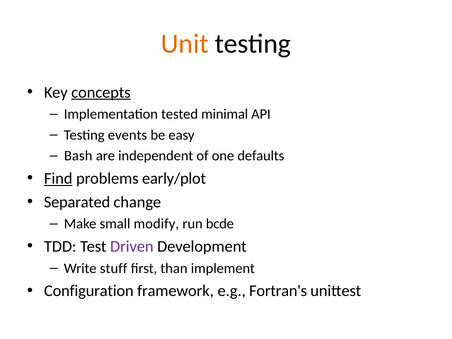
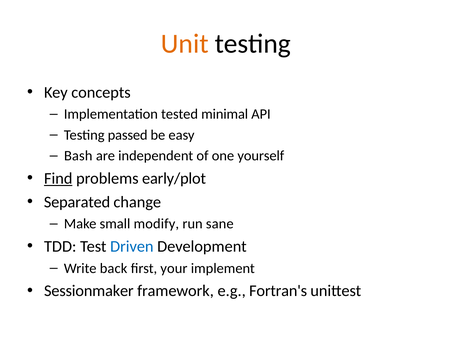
concepts underline: present -> none
events: events -> passed
defaults: defaults -> yourself
bcde: bcde -> sane
Driven colour: purple -> blue
stuff: stuff -> back
than: than -> your
Configuration: Configuration -> Sessionmaker
